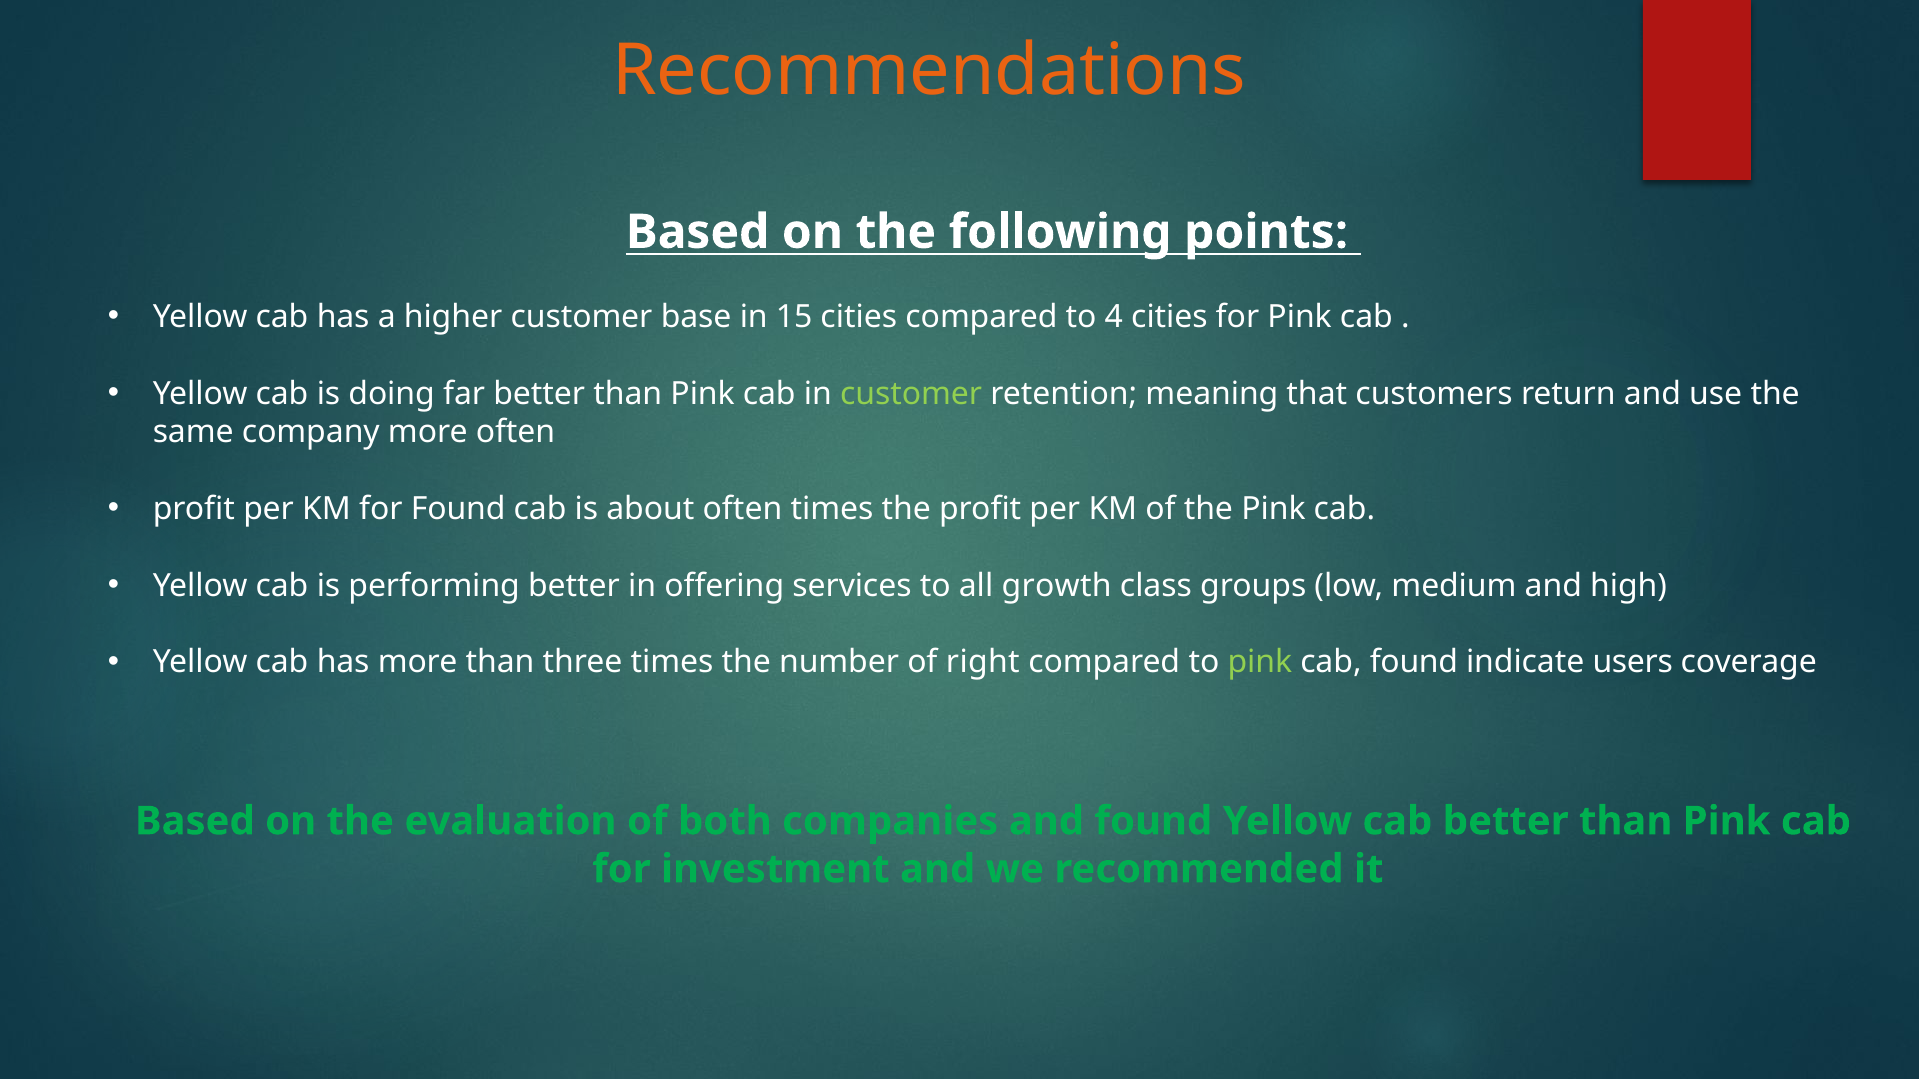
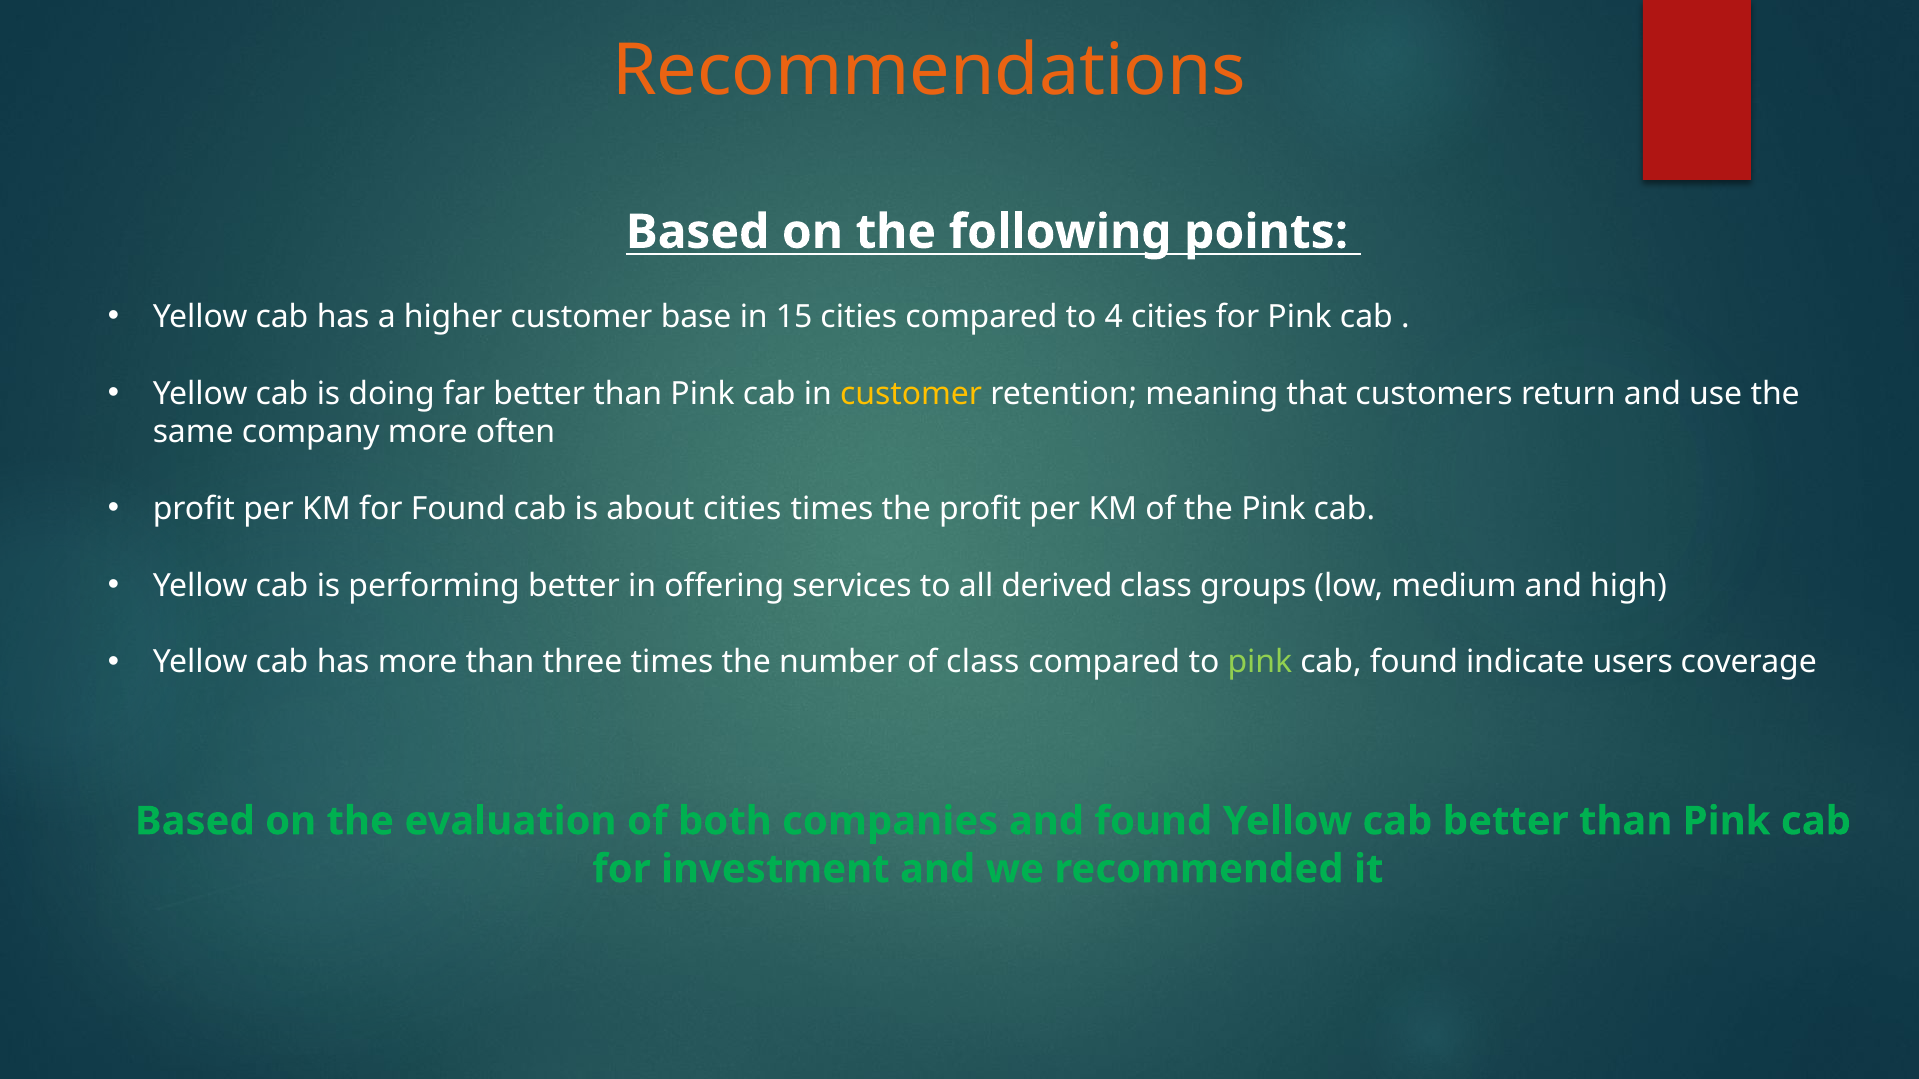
customer at (911, 394) colour: light green -> yellow
about often: often -> cities
growth: growth -> derived
of right: right -> class
